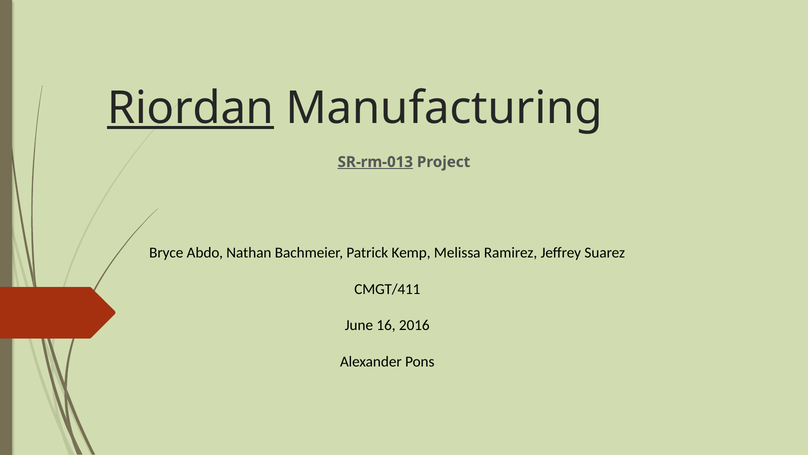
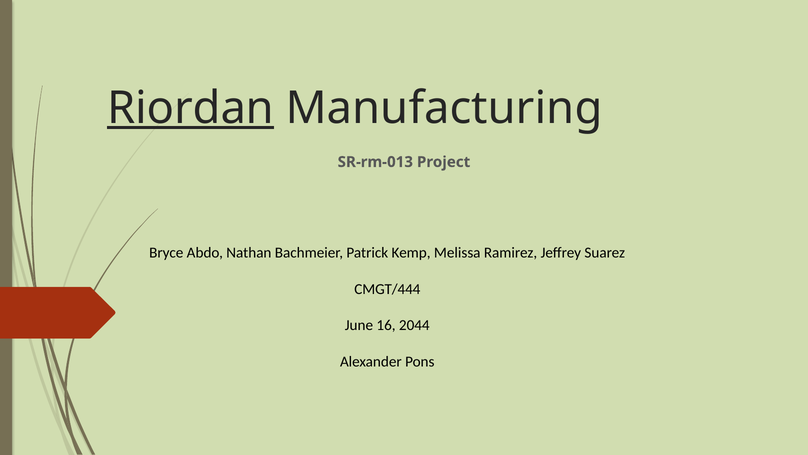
SR-rm-013 underline: present -> none
CMGT/411: CMGT/411 -> CMGT/444
2016: 2016 -> 2044
